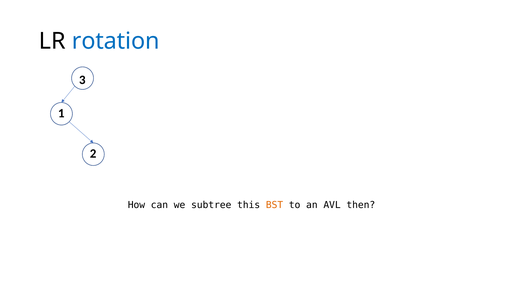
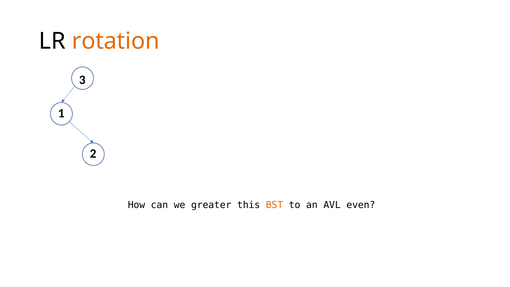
rotation colour: blue -> orange
subtree: subtree -> greater
then: then -> even
